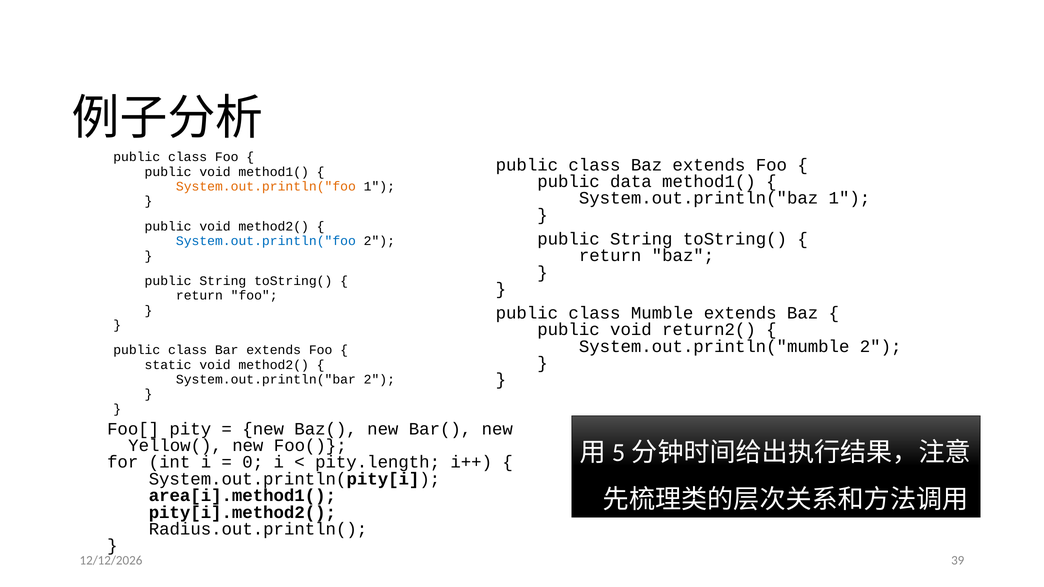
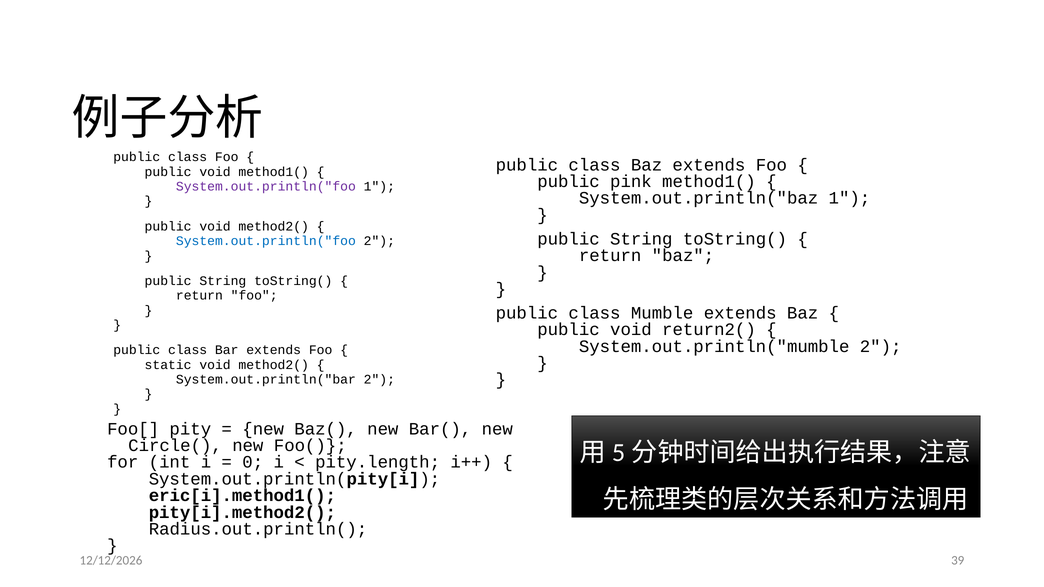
data: data -> pink
System.out.println("foo at (266, 187) colour: orange -> purple
Yellow(: Yellow( -> Circle(
area[i].method1(: area[i].method1( -> eric[i].method1(
